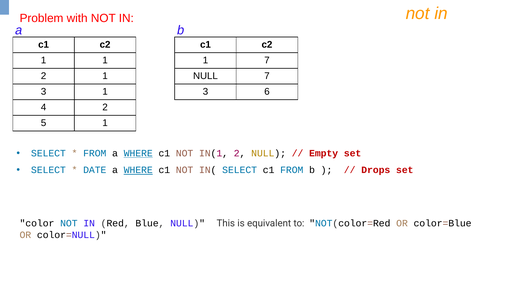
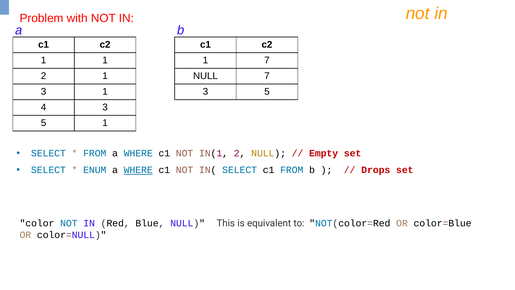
6 at (267, 91): 6 -> 5
4 2: 2 -> 3
WHERE at (138, 153) underline: present -> none
DATE: DATE -> ENUM
